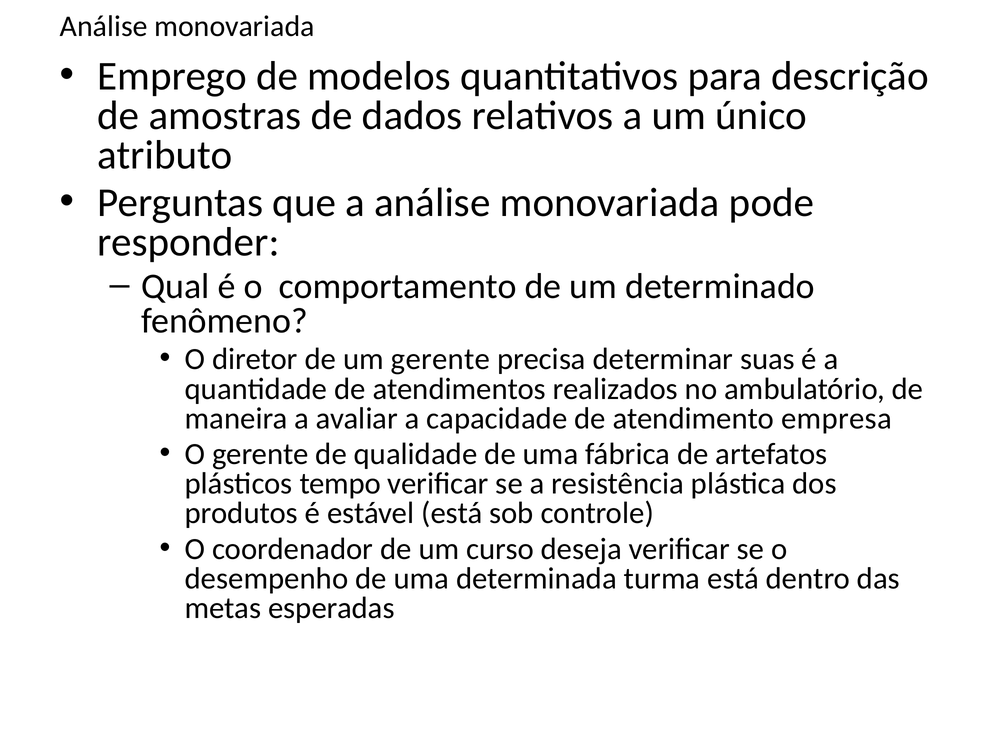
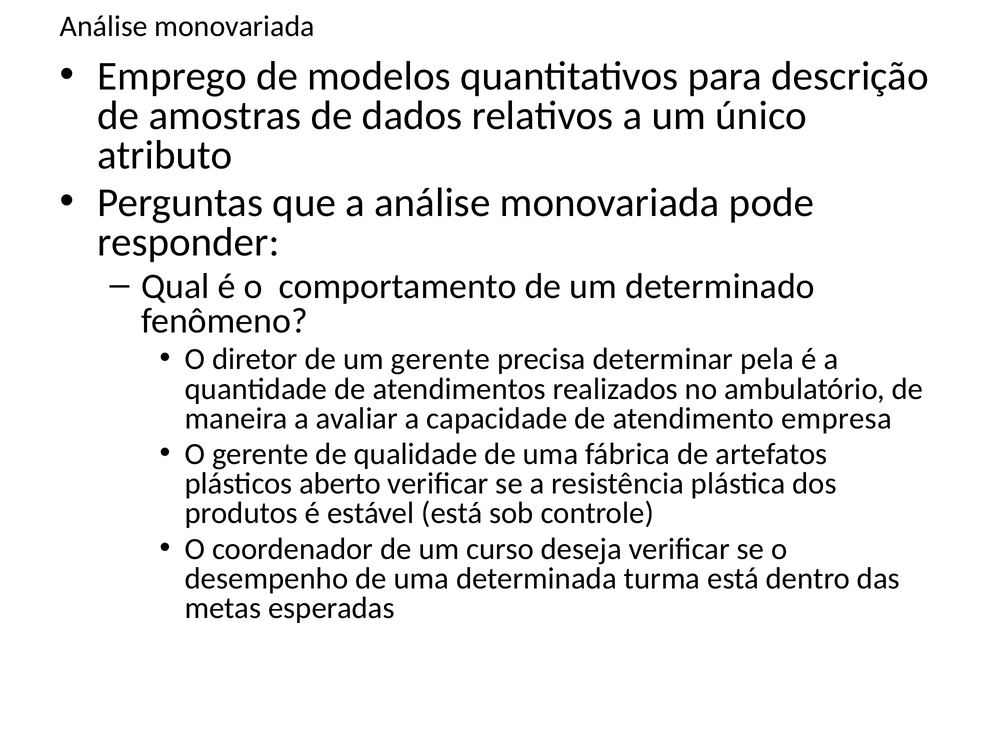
suas: suas -> pela
tempo: tempo -> aberto
